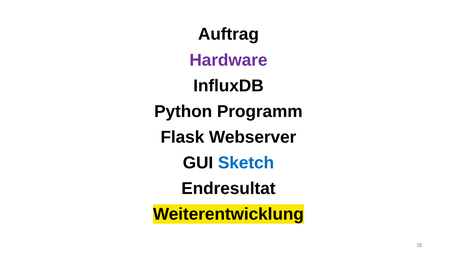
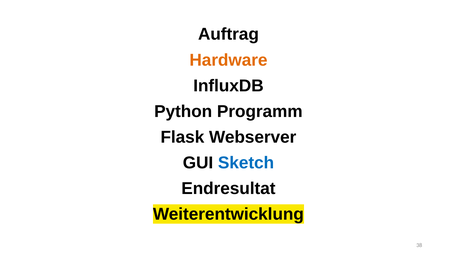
Hardware colour: purple -> orange
